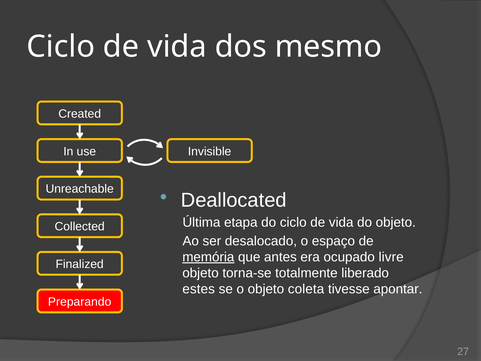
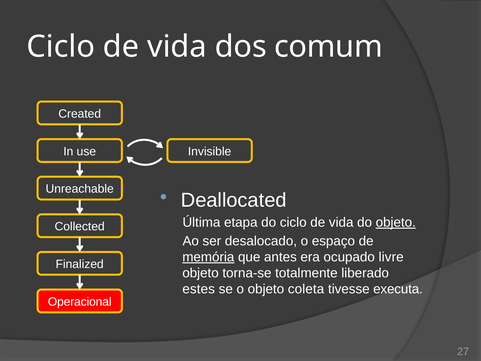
mesmo: mesmo -> comum
objeto at (396, 222) underline: none -> present
apontar: apontar -> executa
Preparando: Preparando -> Operacional
